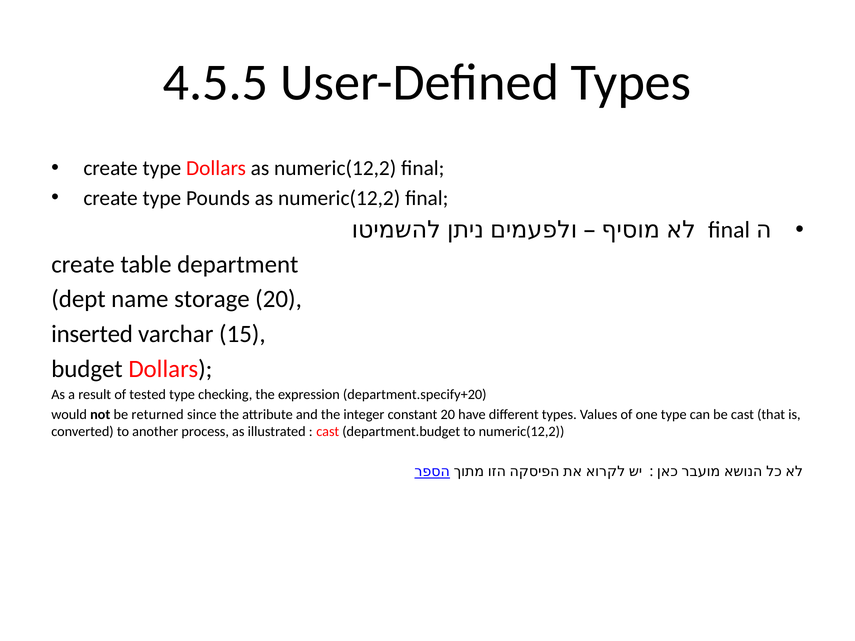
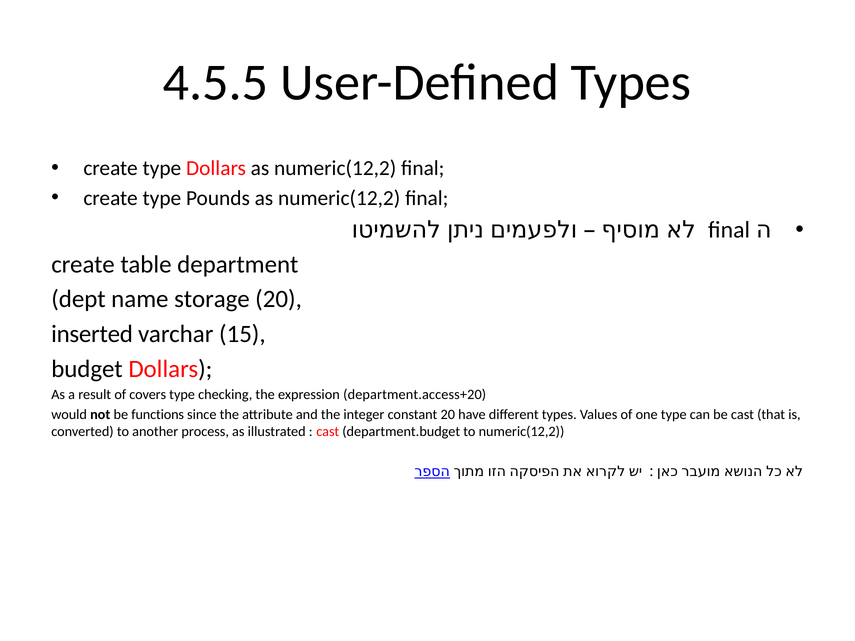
tested: tested -> covers
department.specify+20: department.specify+20 -> department.access+20
returned: returned -> functions
